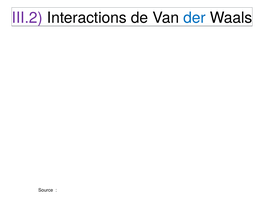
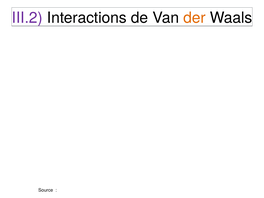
der colour: blue -> orange
